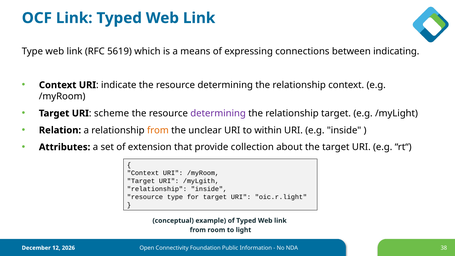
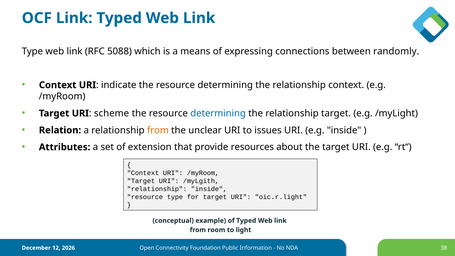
5619: 5619 -> 5088
indicating: indicating -> randomly
determining at (218, 114) colour: purple -> blue
within: within -> issues
collection: collection -> resources
